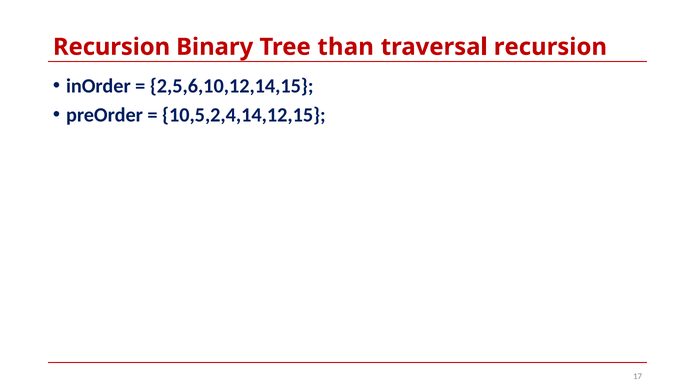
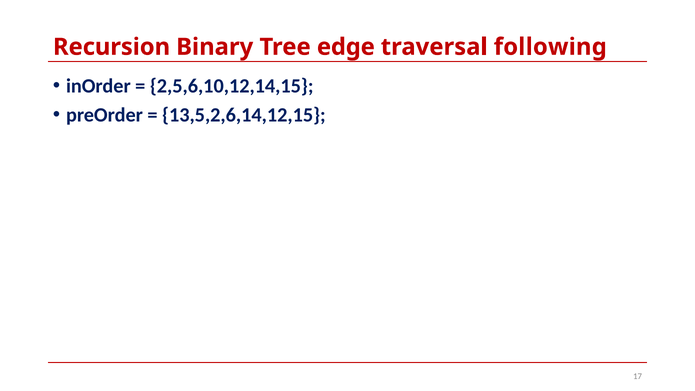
than: than -> edge
traversal recursion: recursion -> following
10,5,2,4,14,12,15: 10,5,2,4,14,12,15 -> 13,5,2,6,14,12,15
